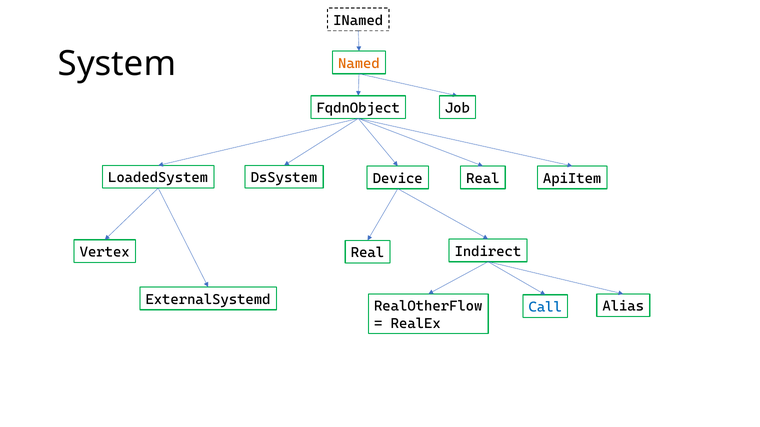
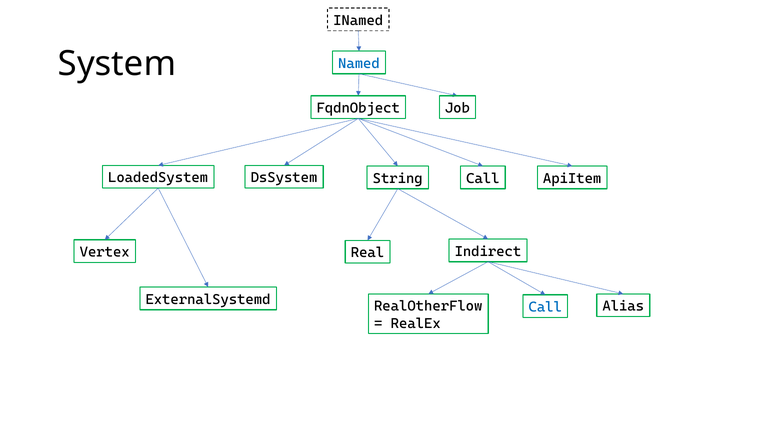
Named colour: orange -> blue
Device: Device -> String
Real at (483, 179): Real -> Call
